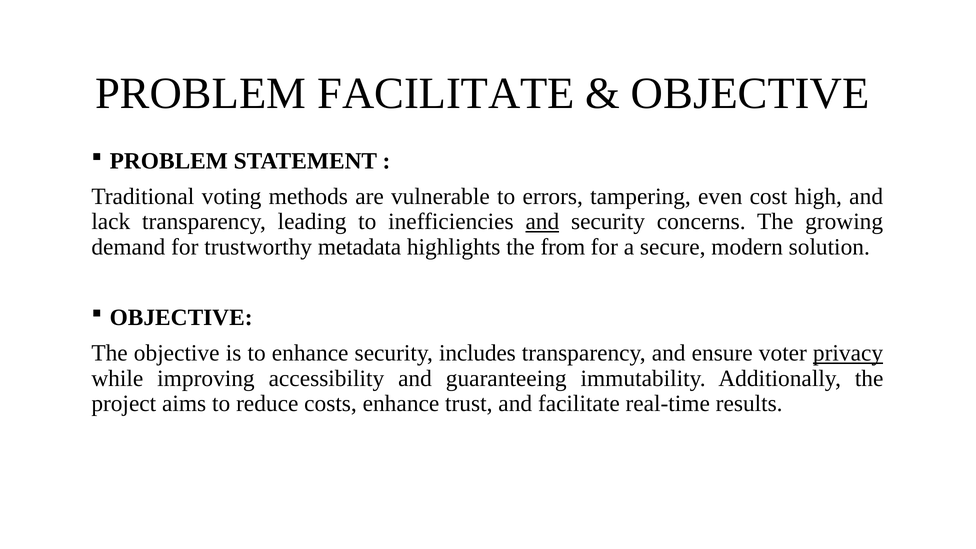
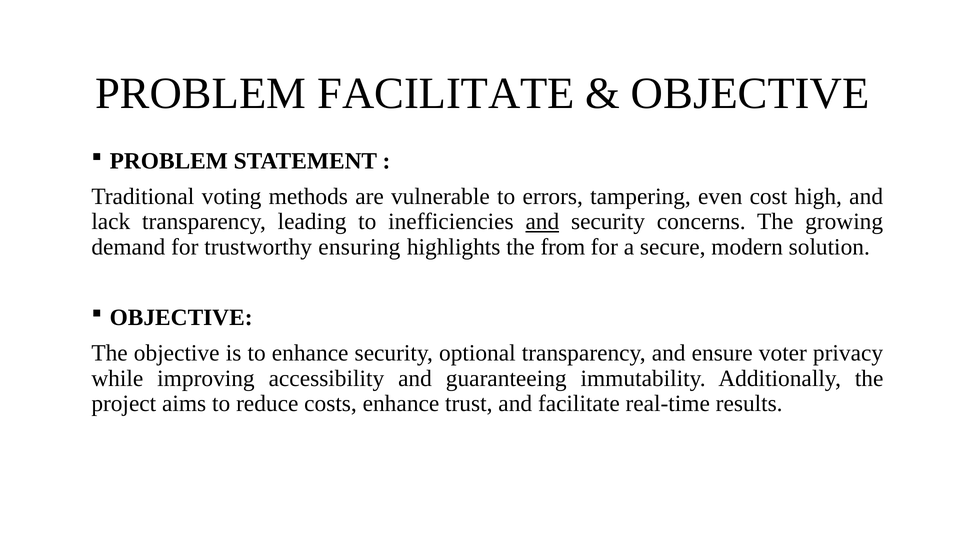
metadata: metadata -> ensuring
includes: includes -> optional
privacy underline: present -> none
